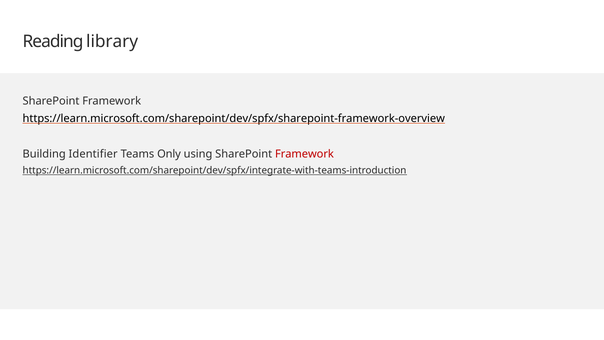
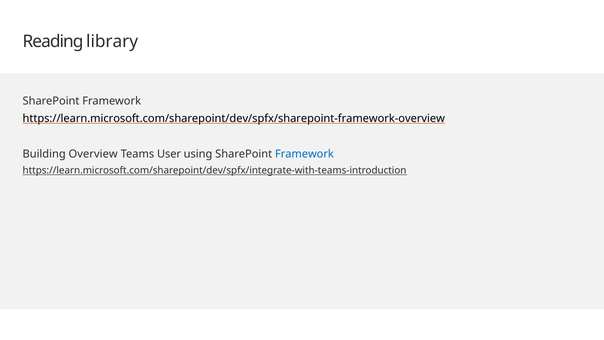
Identifier: Identifier -> Overview
Only: Only -> User
Framework at (304, 154) colour: red -> blue
